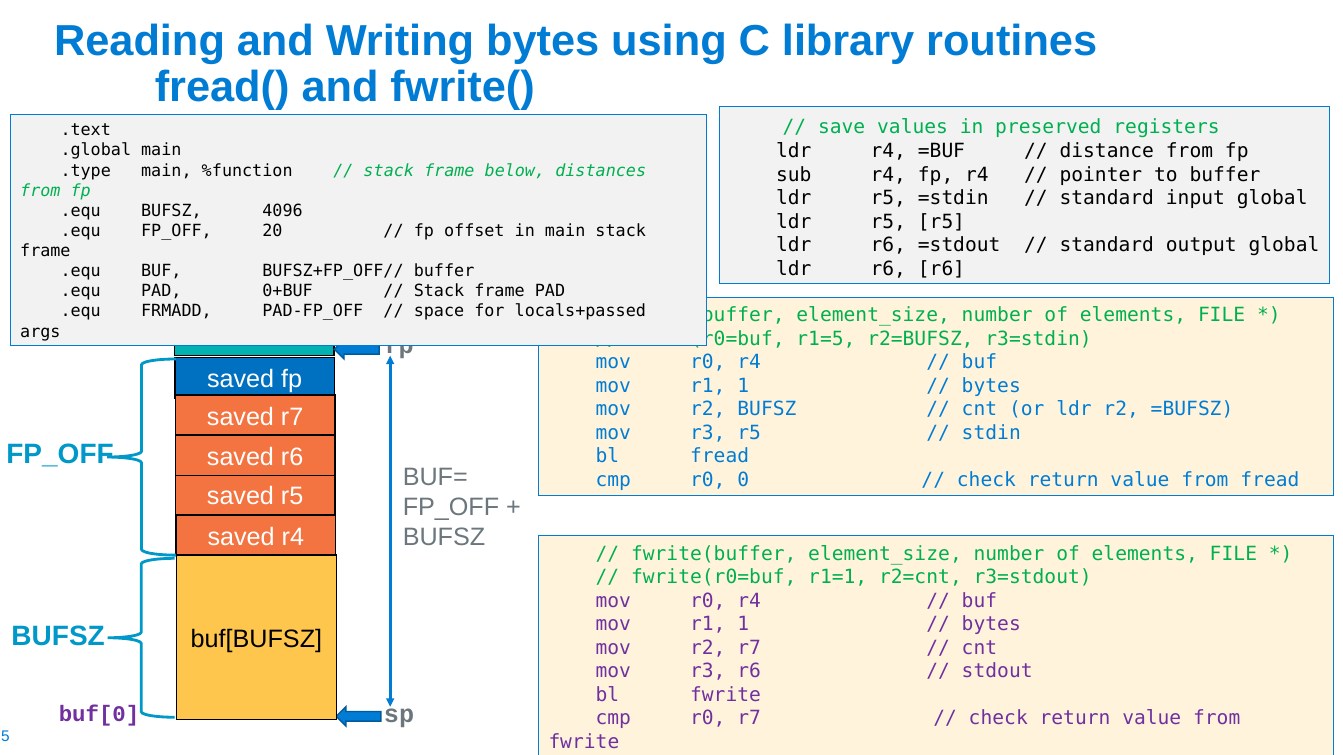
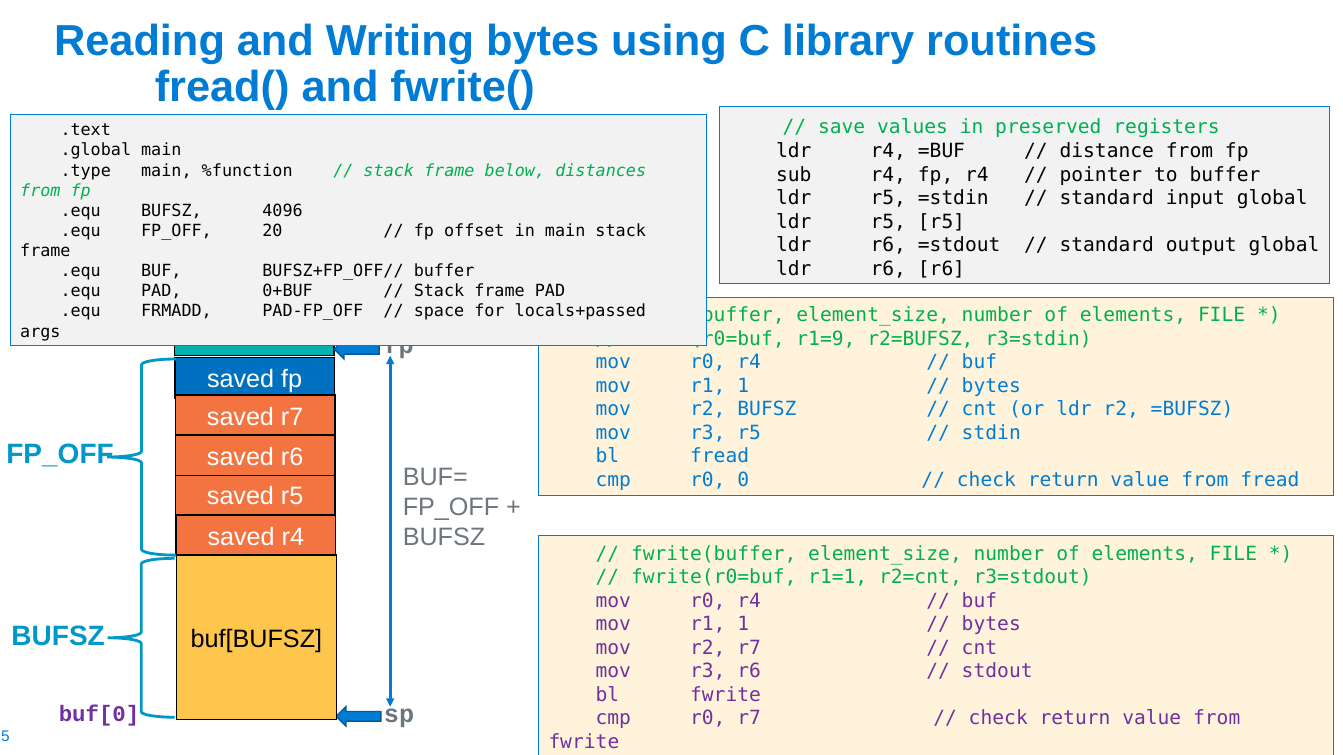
r1=5: r1=5 -> r1=9
